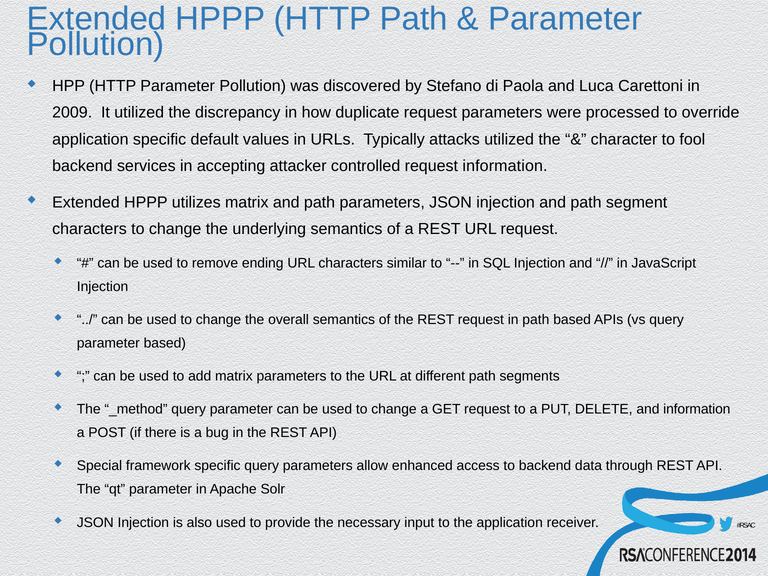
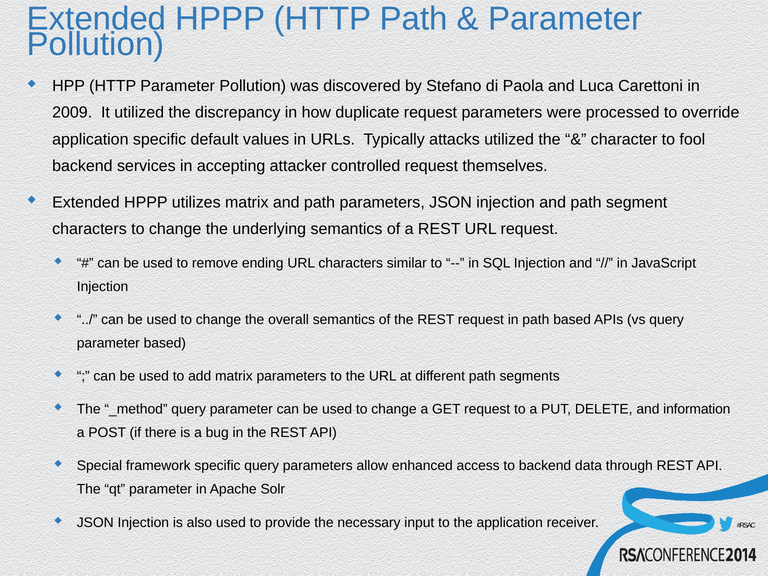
request information: information -> themselves
